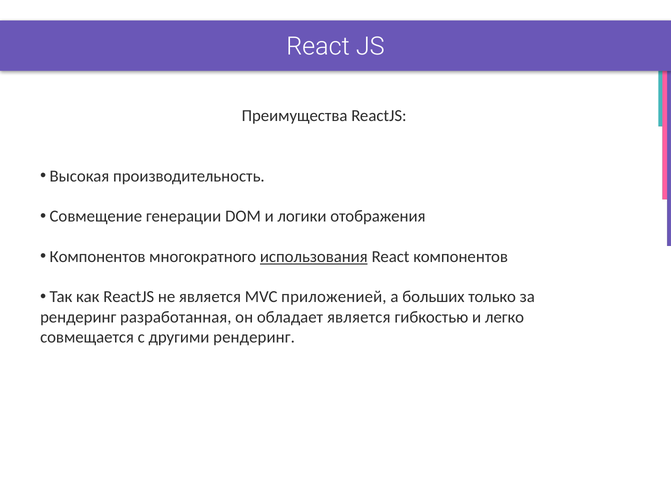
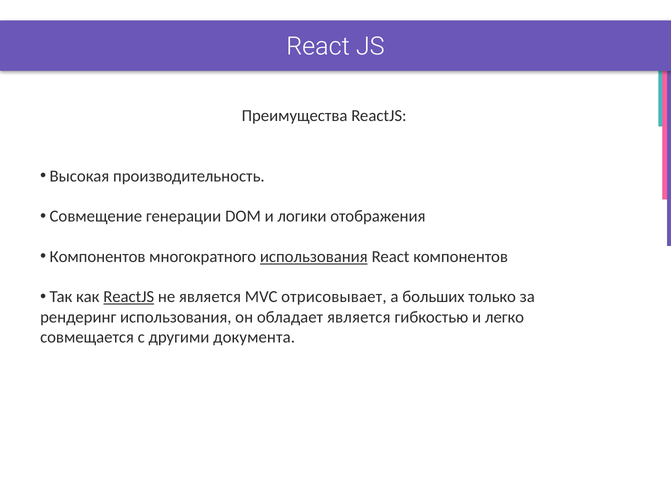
ReactJS at (129, 297) underline: none -> present
приложенией: приложенией -> отрисовывает
рендеринг разработанная: разработанная -> использования
другими рендеринг: рендеринг -> документа
